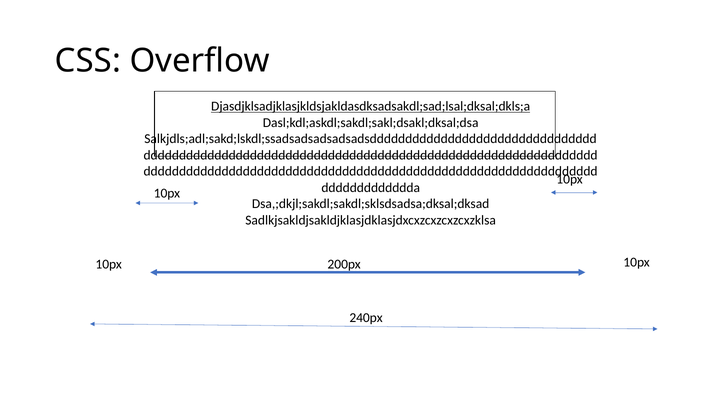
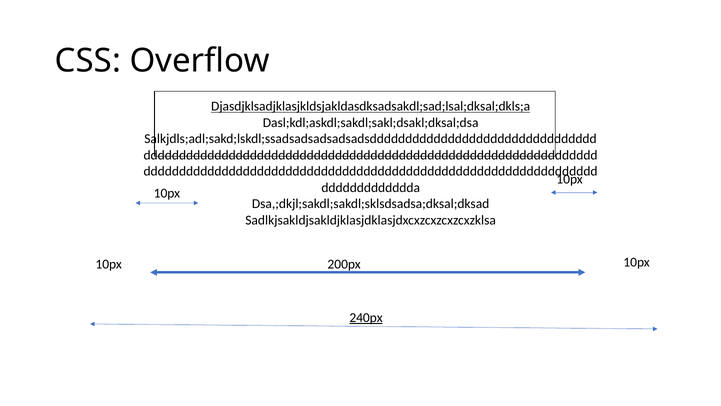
240px underline: none -> present
